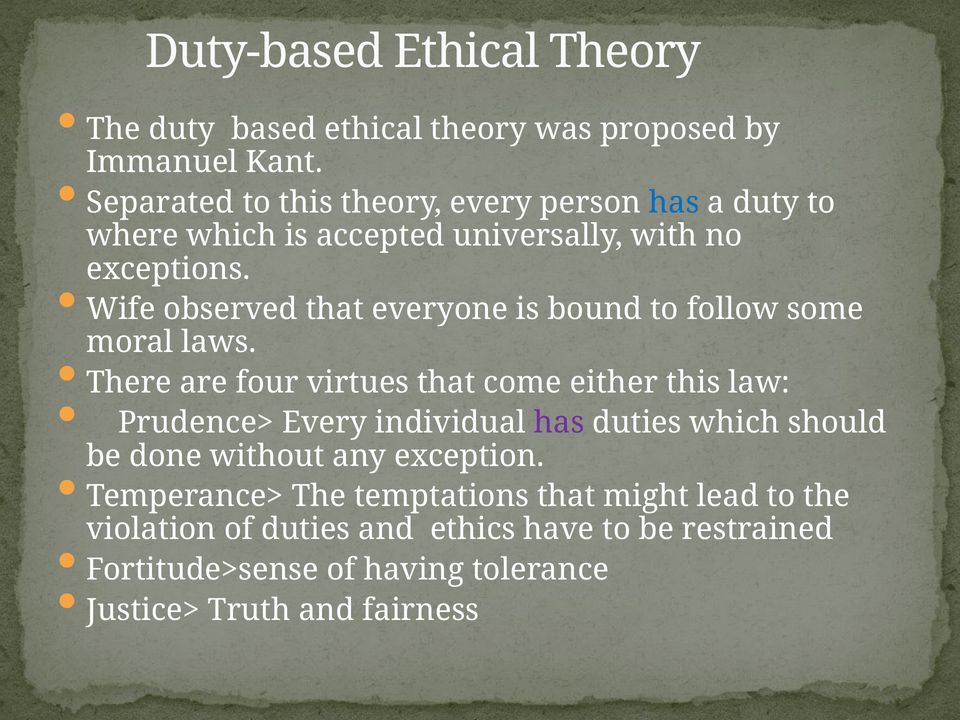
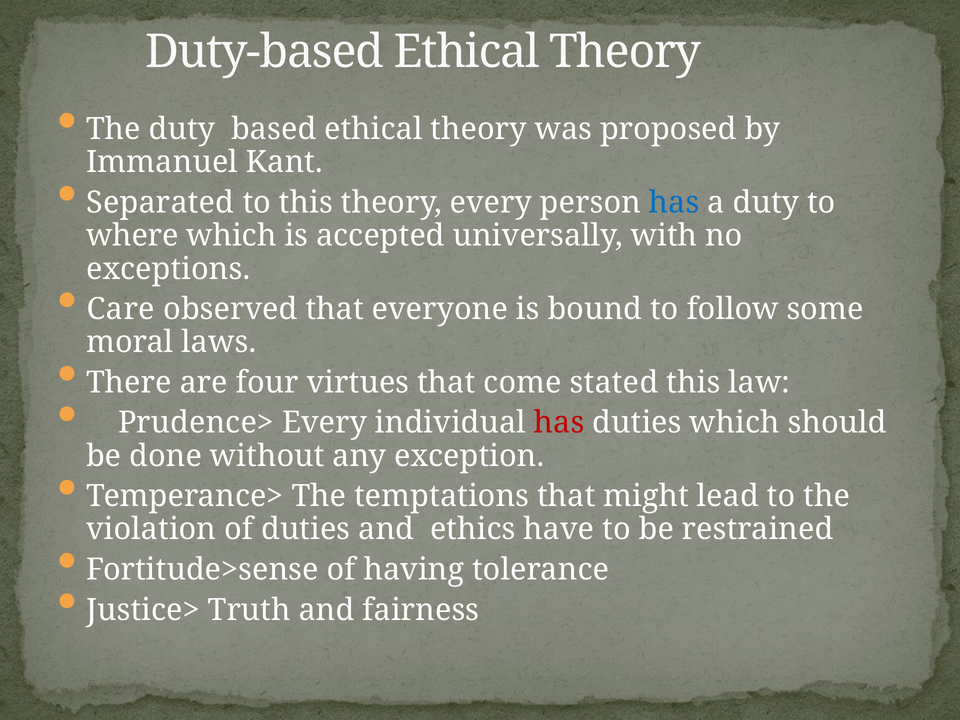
Wife: Wife -> Care
either: either -> stated
has at (559, 423) colour: purple -> red
